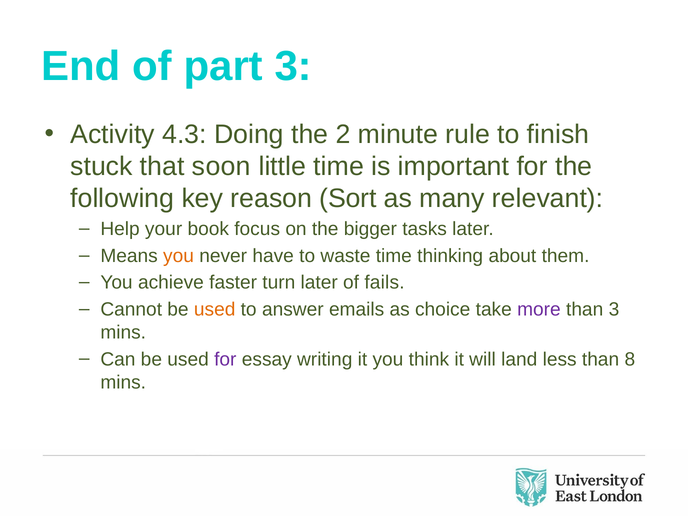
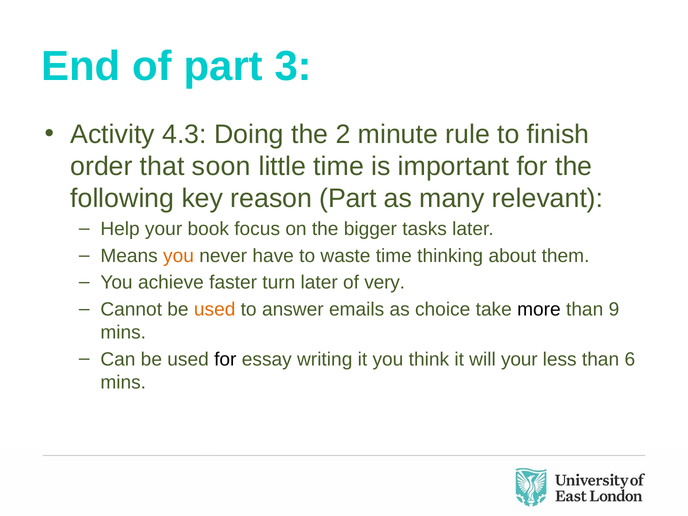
stuck: stuck -> order
reason Sort: Sort -> Part
fails: fails -> very
more colour: purple -> black
than 3: 3 -> 9
for at (225, 359) colour: purple -> black
will land: land -> your
8: 8 -> 6
